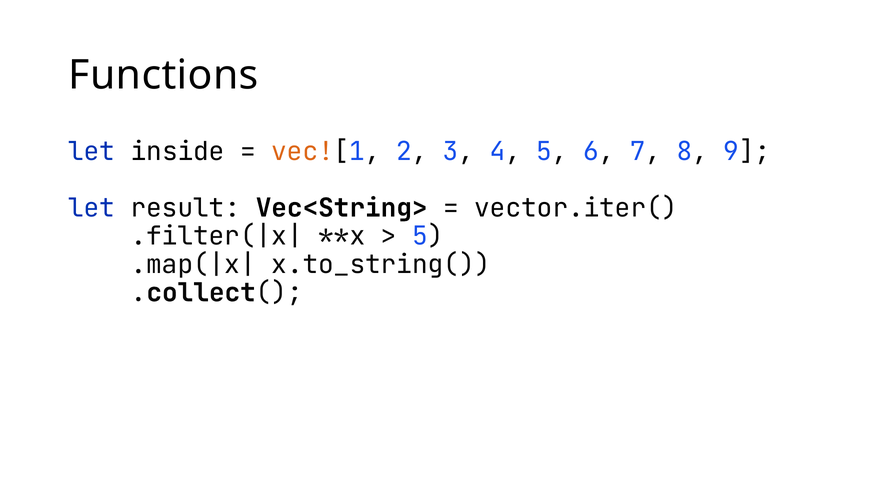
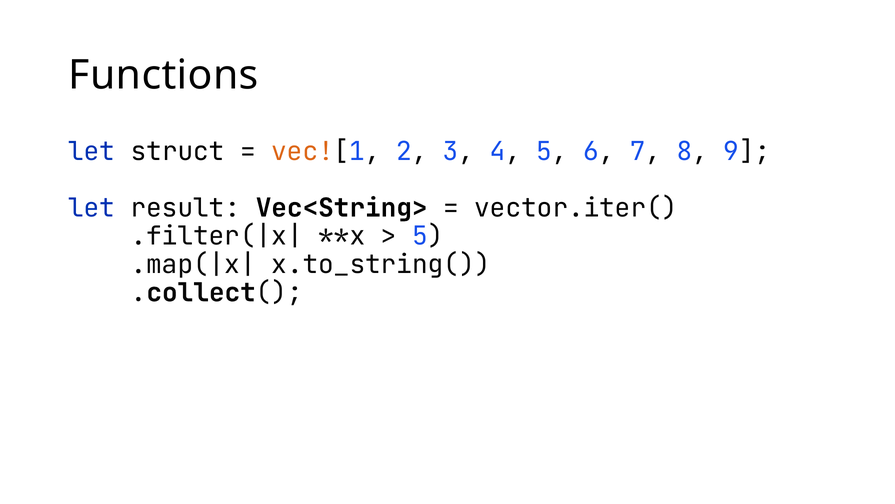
inside: inside -> struct
